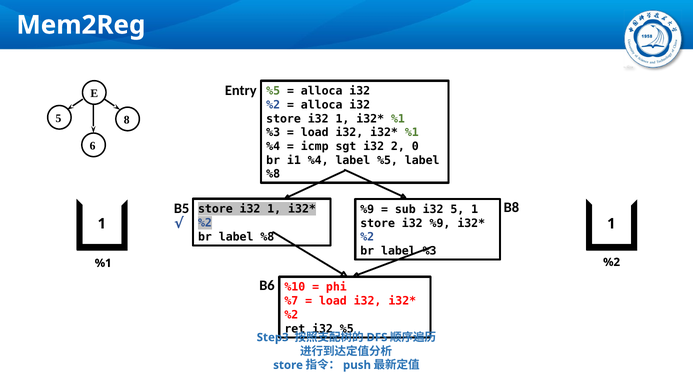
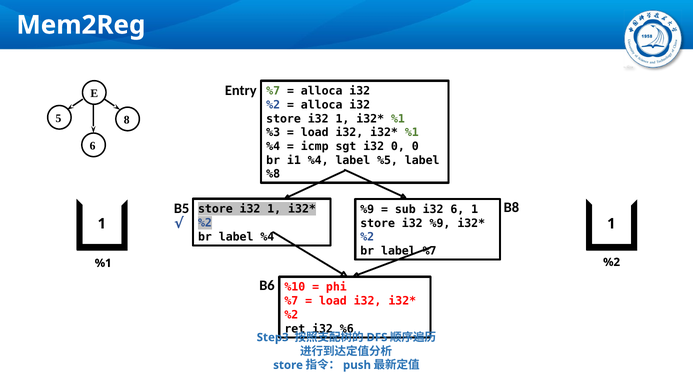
Entry %5: %5 -> %7
i32 2: 2 -> 0
i32 5: 5 -> 6
br label %8: %8 -> %4
label %3: %3 -> %7
i32 %5: %5 -> %6
